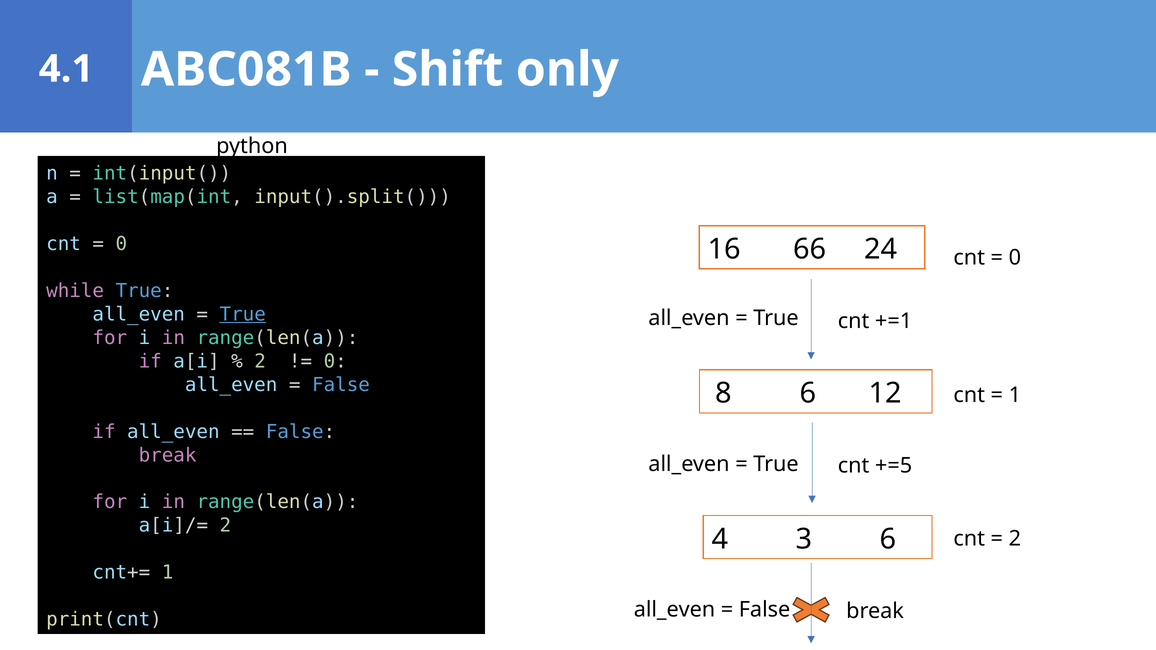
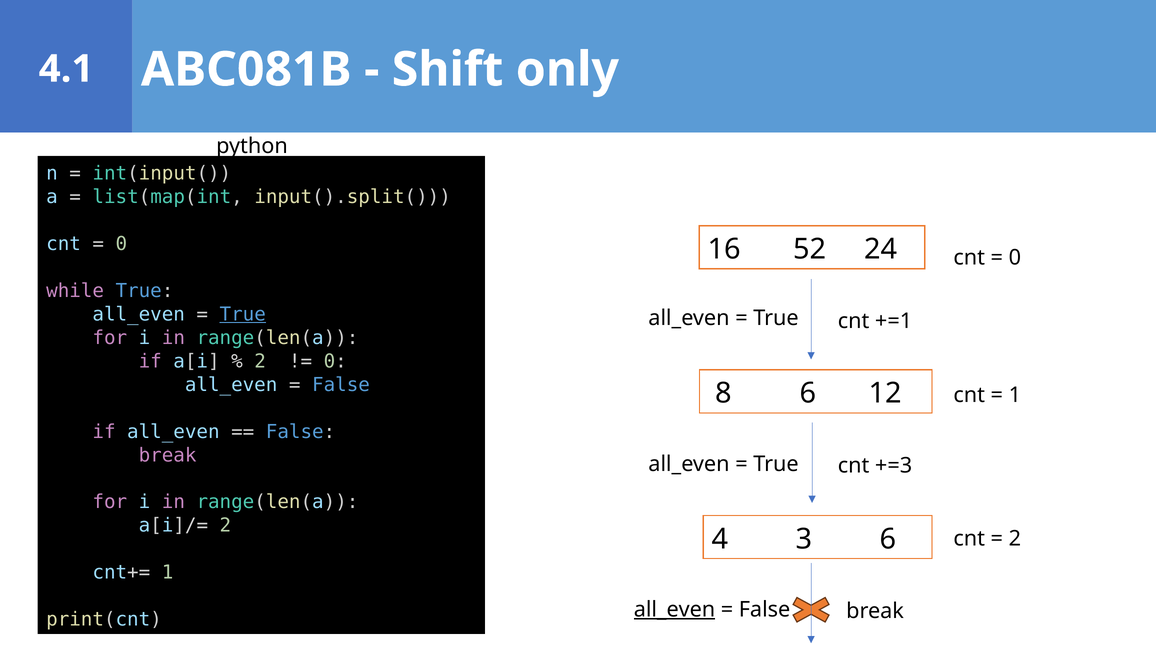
66: 66 -> 52
+=5: +=5 -> +=3
all_even at (675, 610) underline: none -> present
